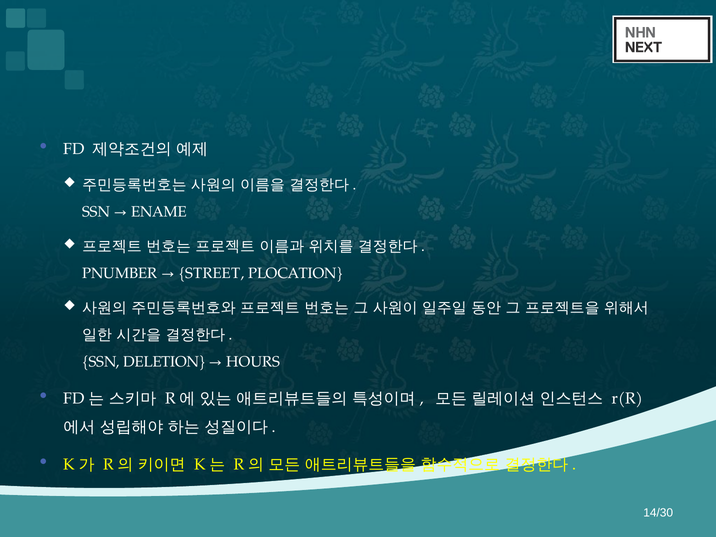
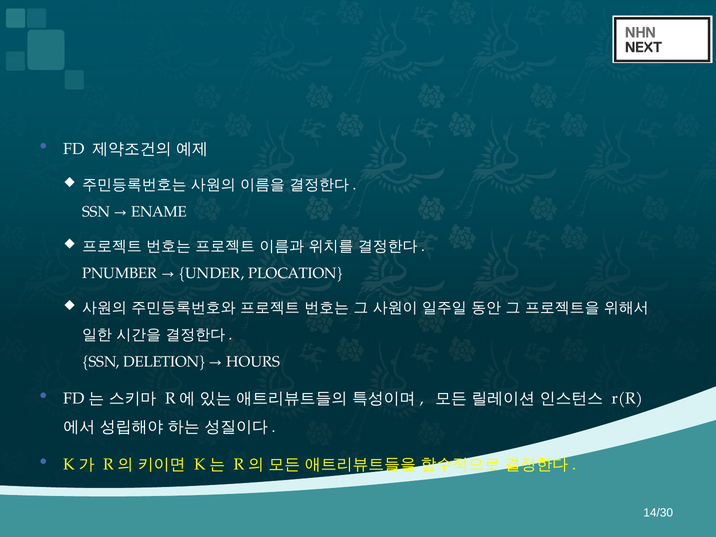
STREET: STREET -> UNDER
